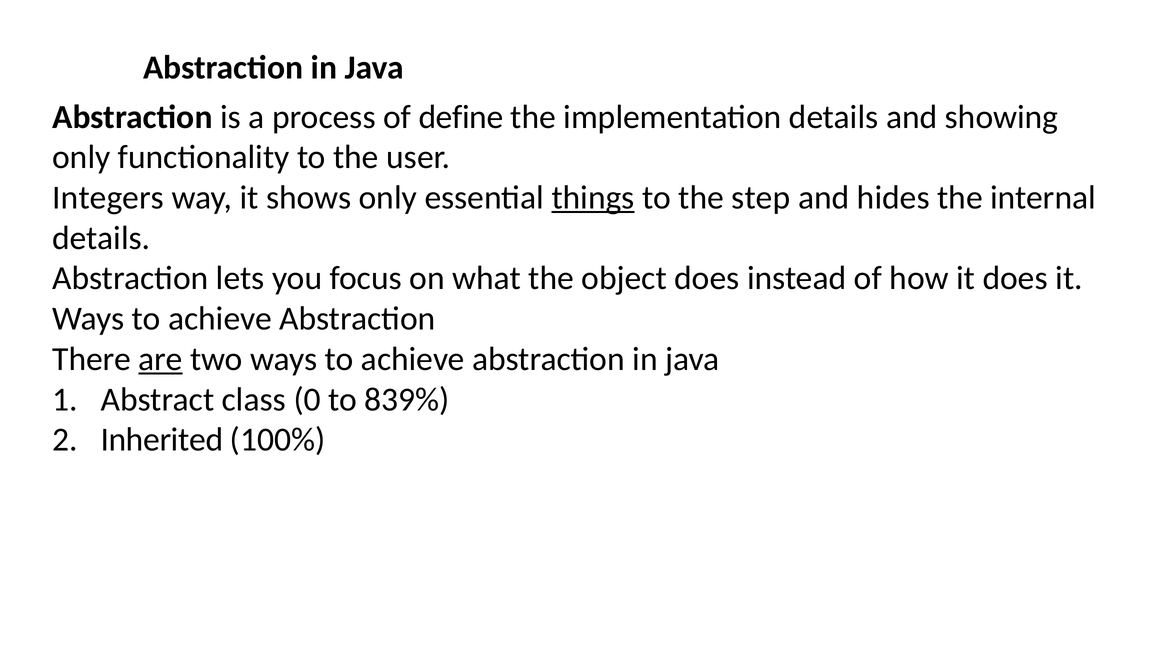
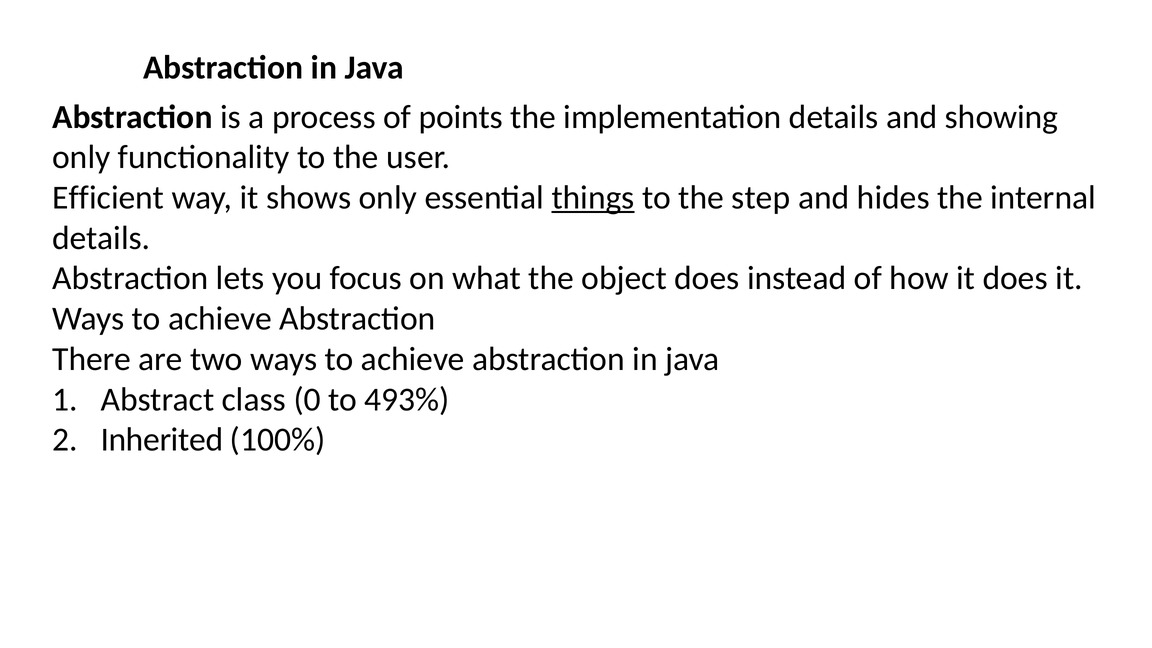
define: define -> points
Integers: Integers -> Efficient
are underline: present -> none
839%: 839% -> 493%
